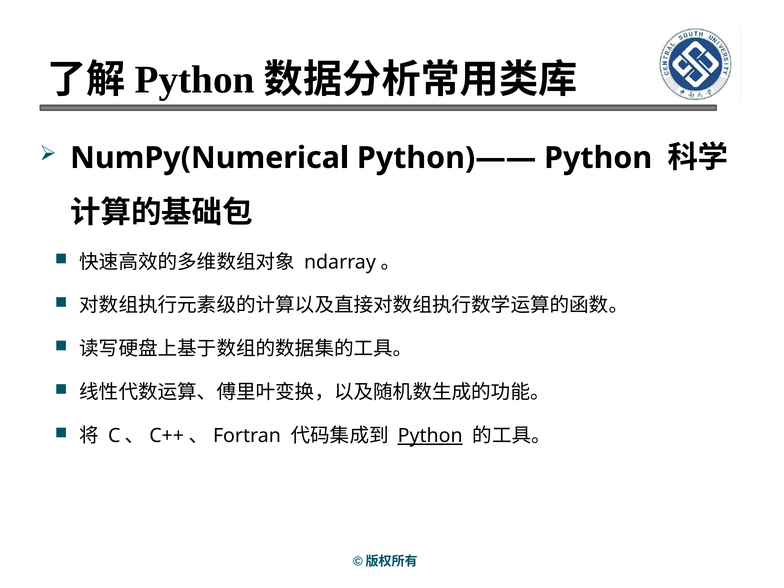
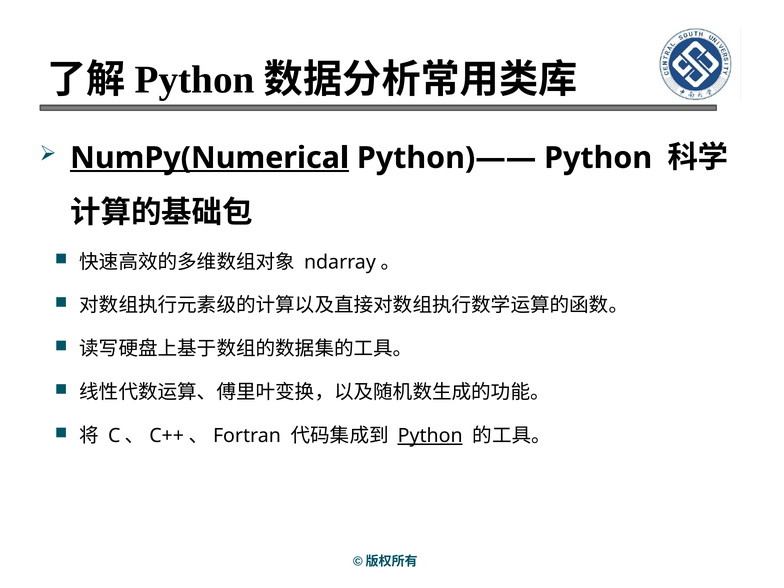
NumPy(Numerical underline: none -> present
